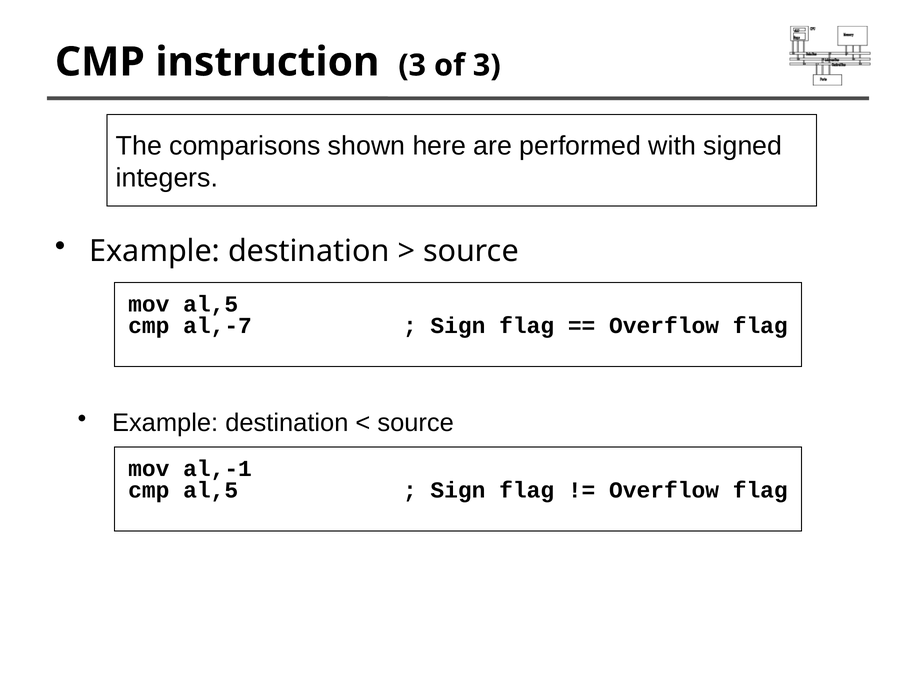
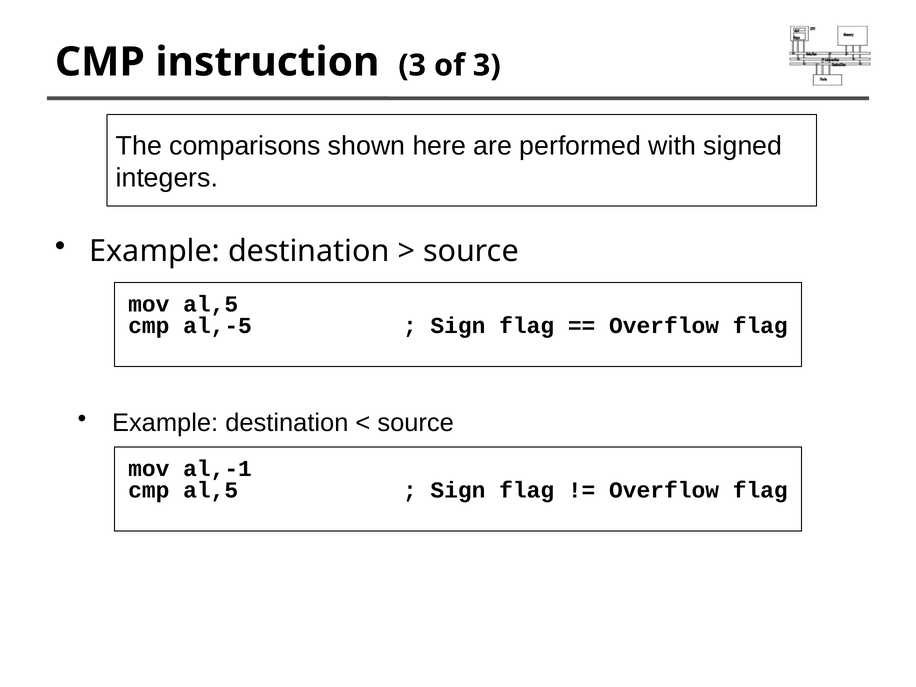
al,-7: al,-7 -> al,-5
